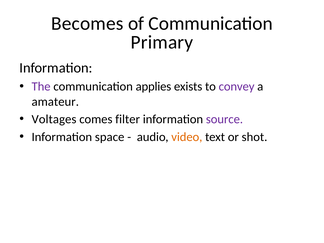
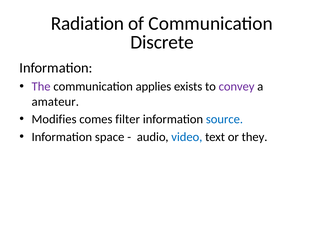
Becomes: Becomes -> Radiation
Primary: Primary -> Discrete
Voltages: Voltages -> Modifies
source colour: purple -> blue
video colour: orange -> blue
shot: shot -> they
